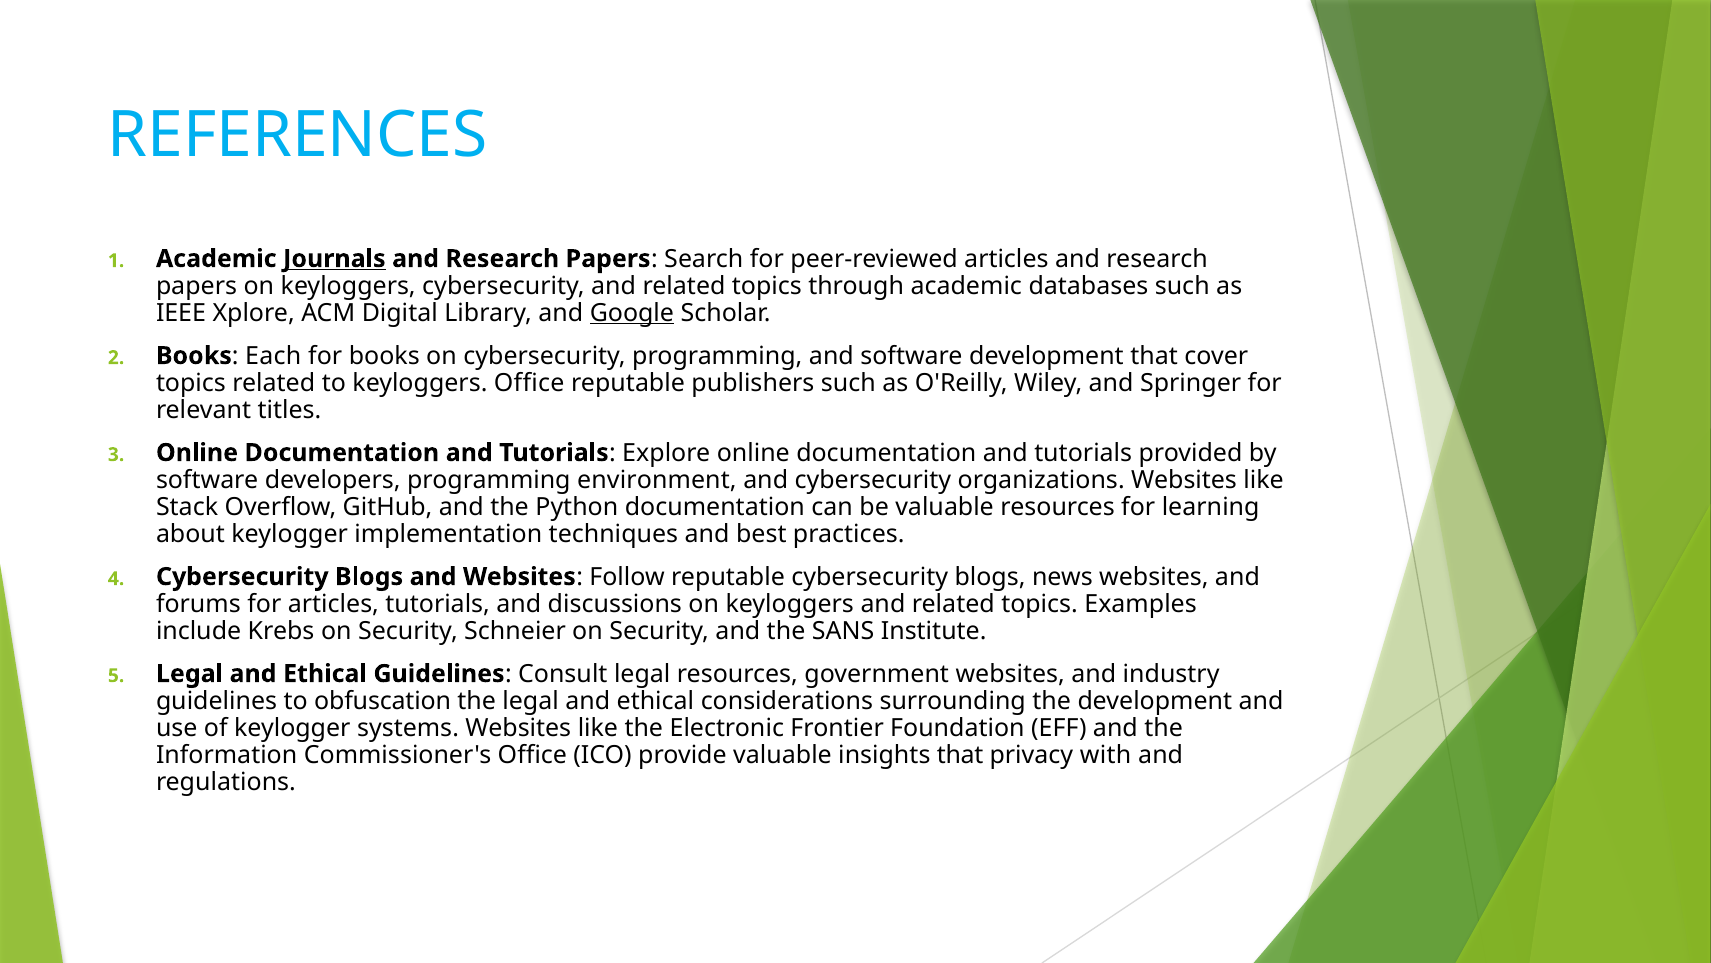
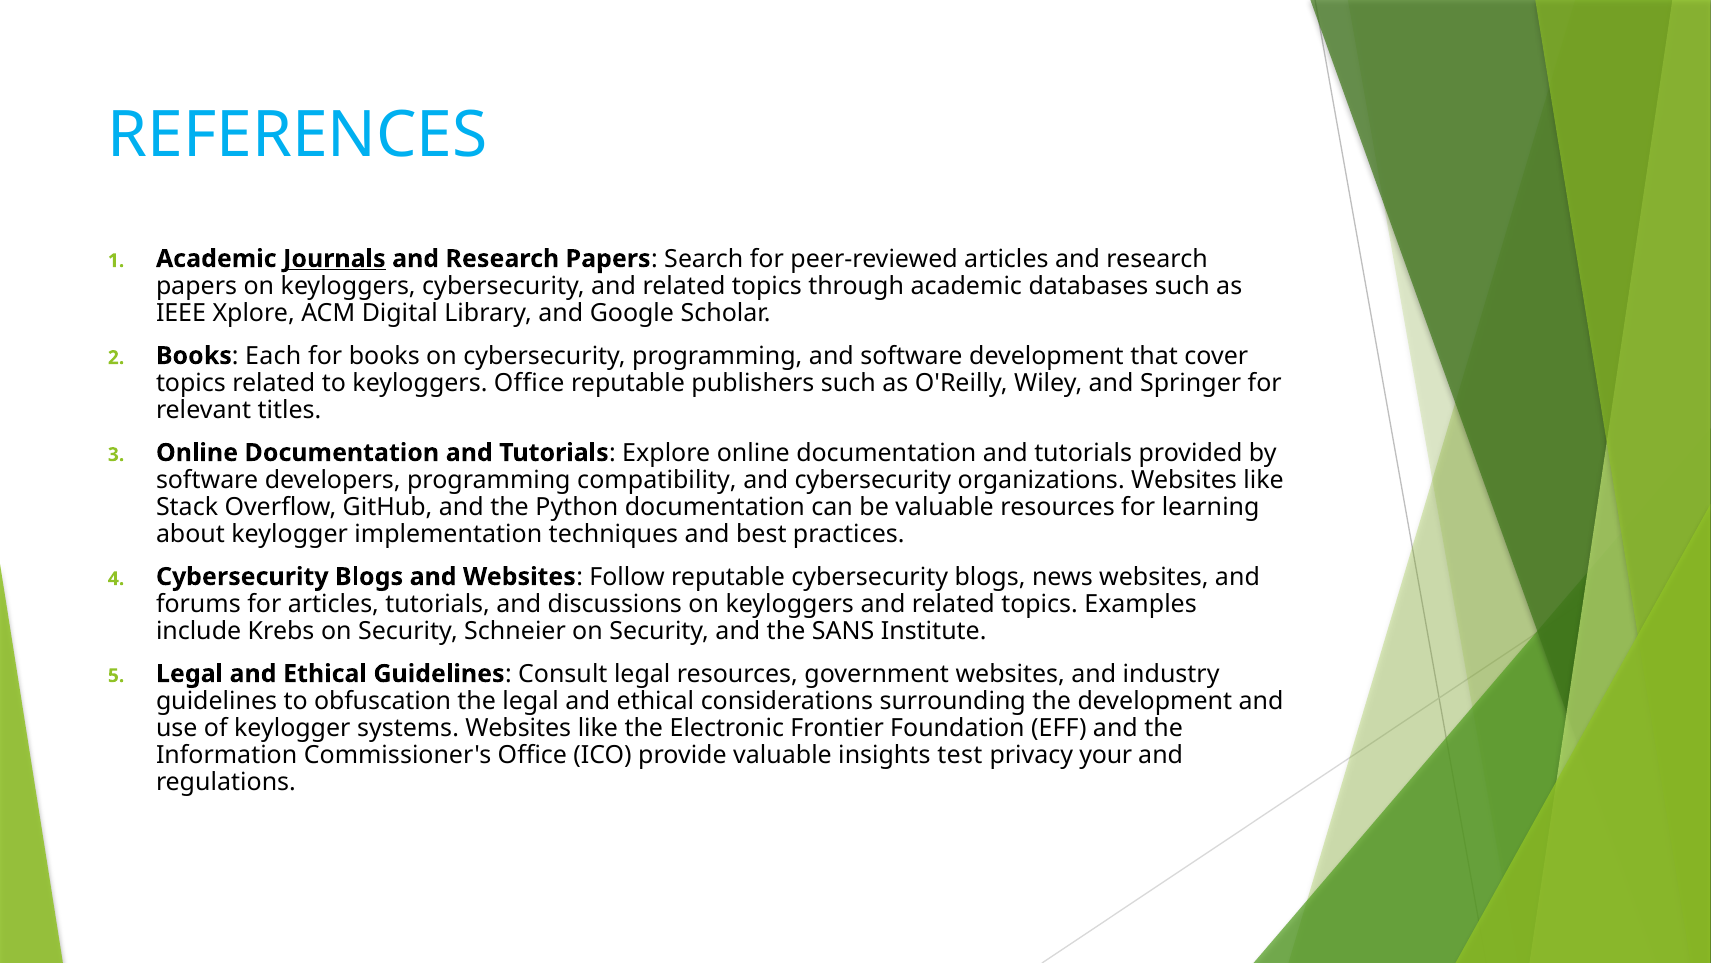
Google underline: present -> none
environment: environment -> compatibility
insights that: that -> test
with: with -> your
